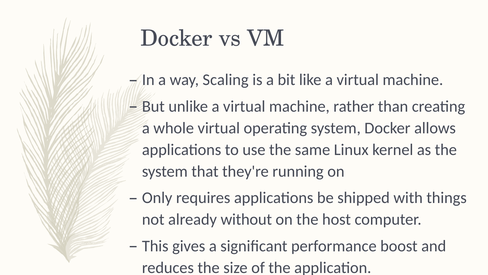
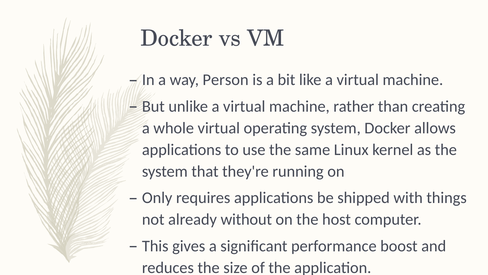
Scaling: Scaling -> Person
